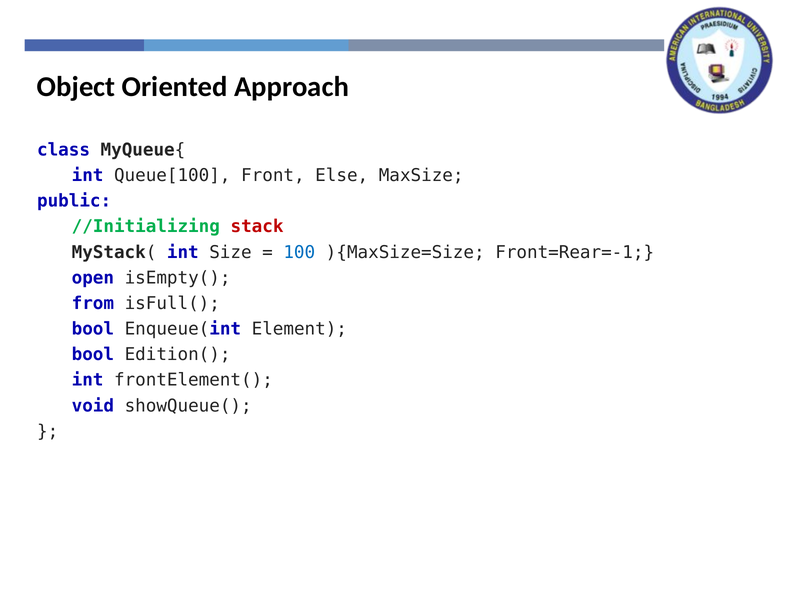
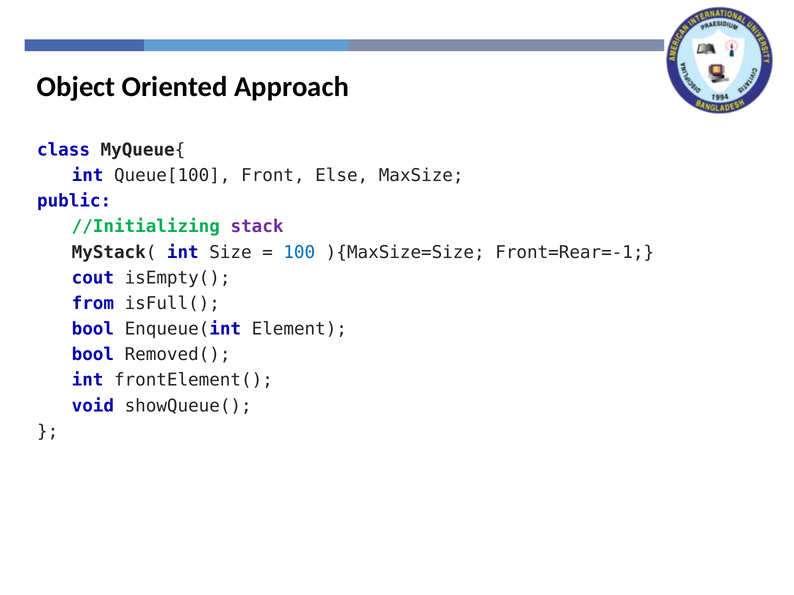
stack colour: red -> purple
open: open -> cout
Edition(: Edition( -> Removed(
